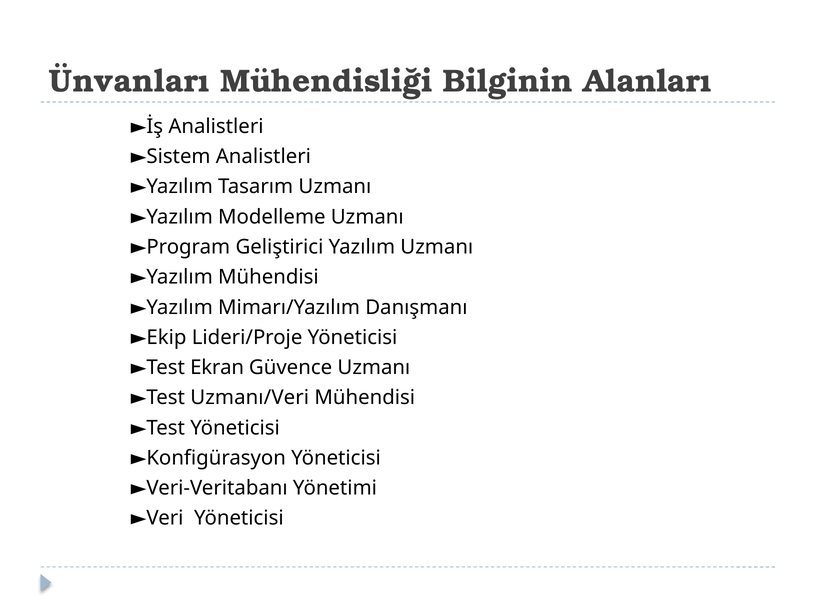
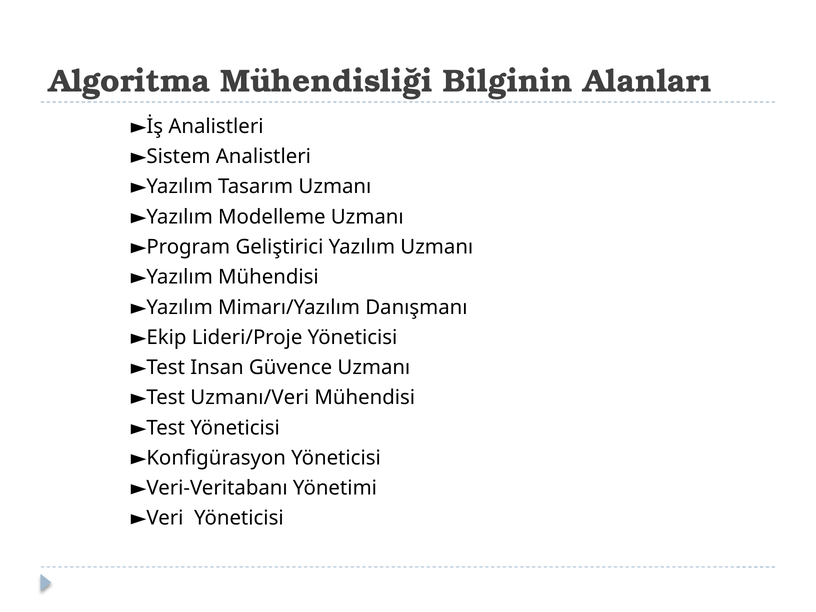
Ünvanları: Ünvanları -> Algoritma
Ekran: Ekran -> Insan
